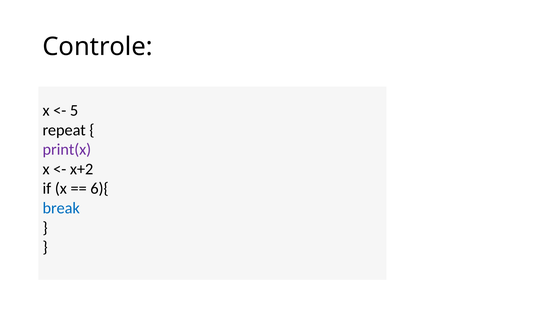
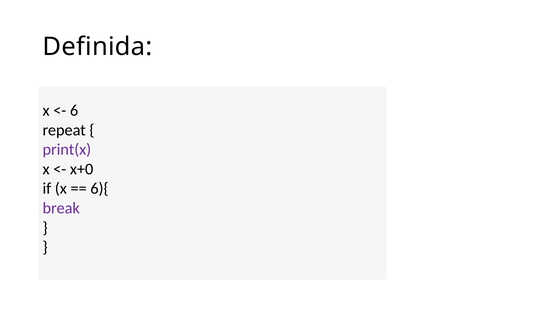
Controle: Controle -> Definida
5: 5 -> 6
x+2: x+2 -> x+0
break colour: blue -> purple
